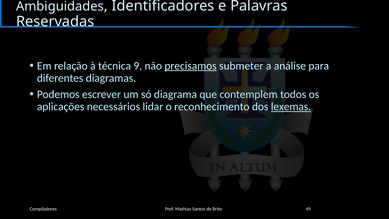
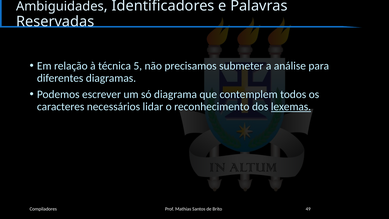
9: 9 -> 5
precisamos underline: present -> none
aplicações: aplicações -> caracteres
